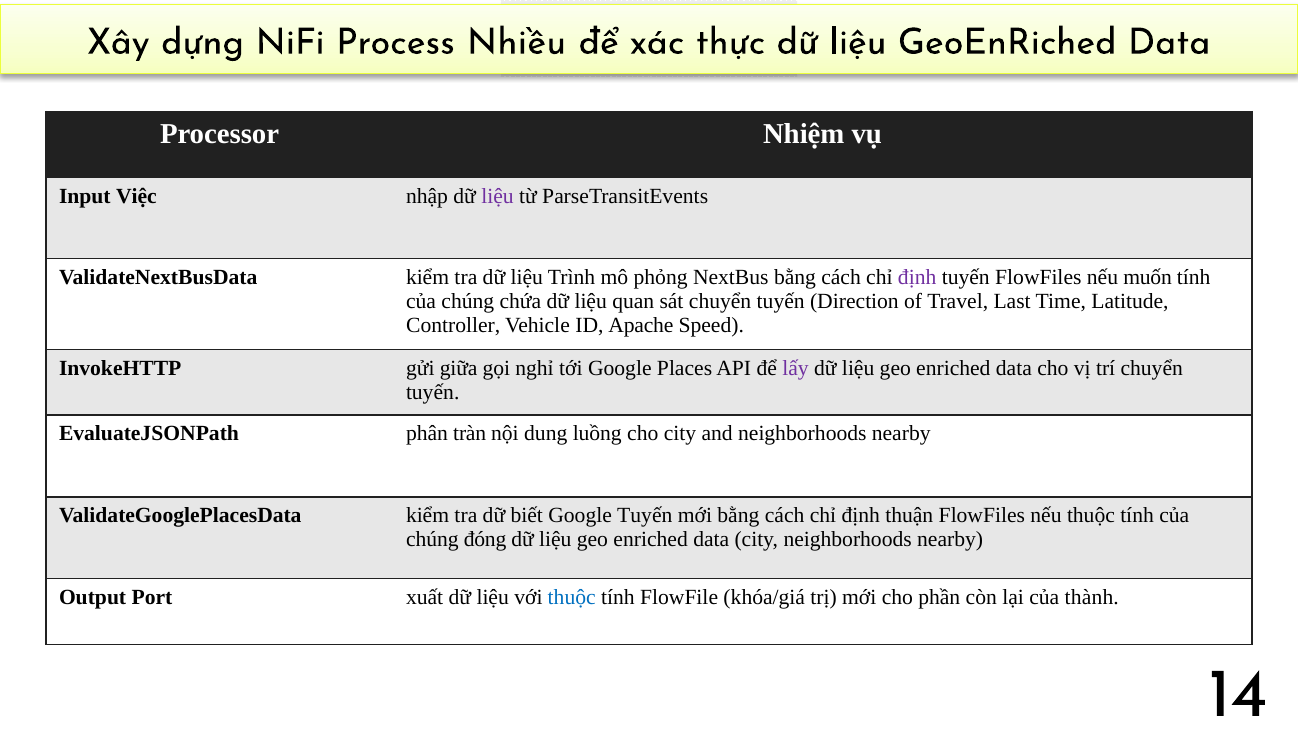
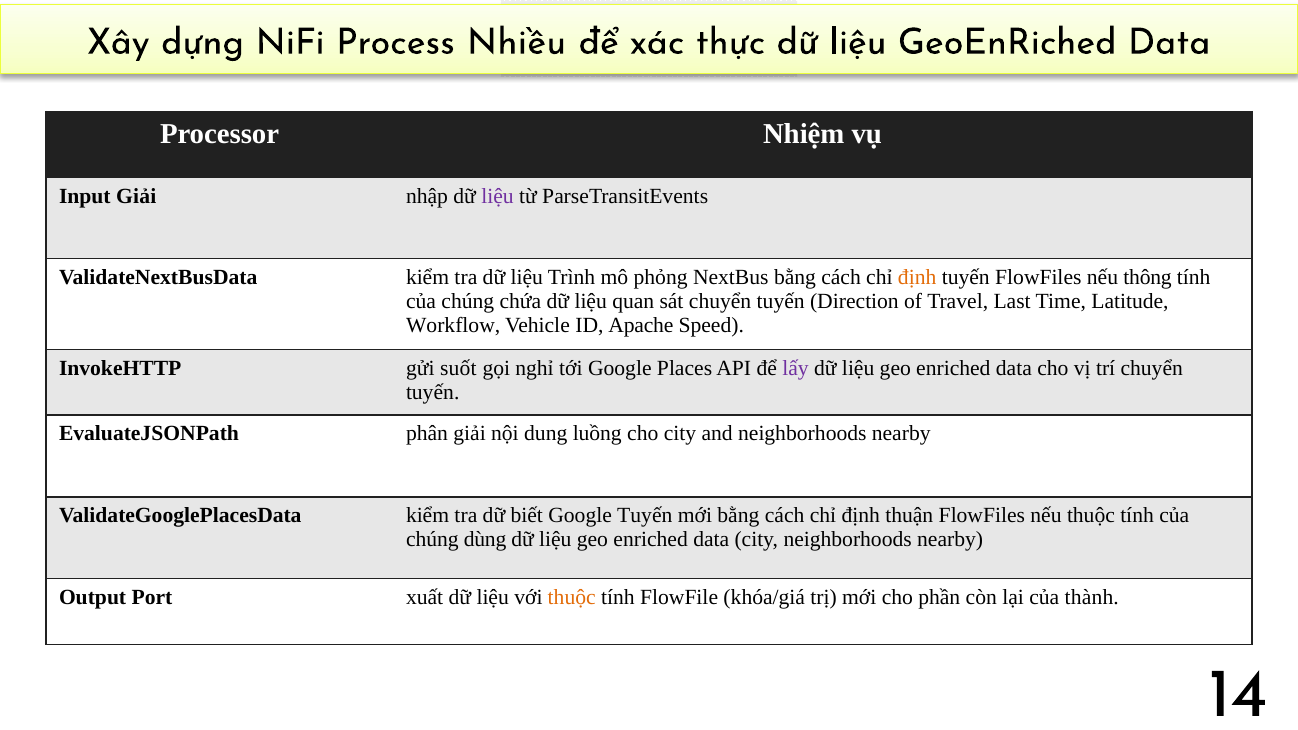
Input Việc: Việc -> Giải
định at (917, 277) colour: purple -> orange
muốn: muốn -> thông
Controller: Controller -> Workflow
giữa: giữa -> suốt
phân tràn: tràn -> giải
đóng: đóng -> dùng
thuộc at (572, 597) colour: blue -> orange
